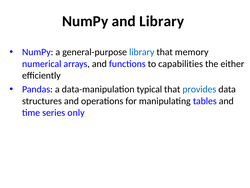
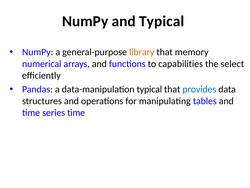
and Library: Library -> Typical
library at (142, 52) colour: blue -> orange
either: either -> select
series only: only -> time
